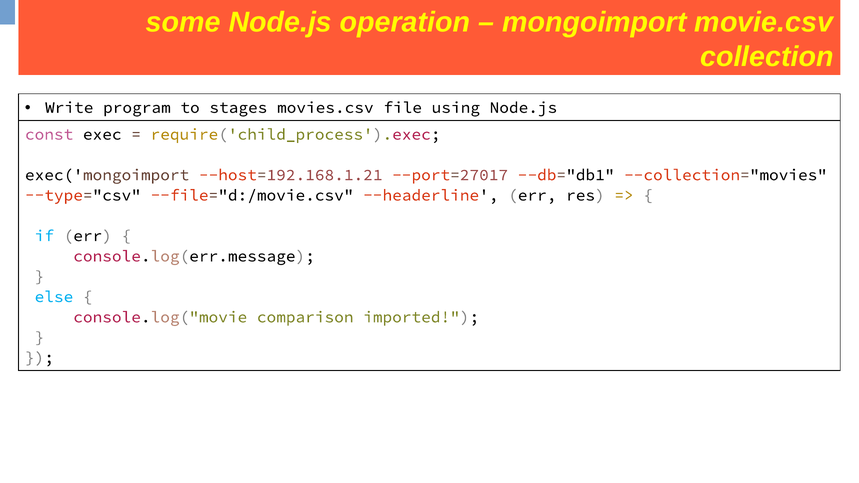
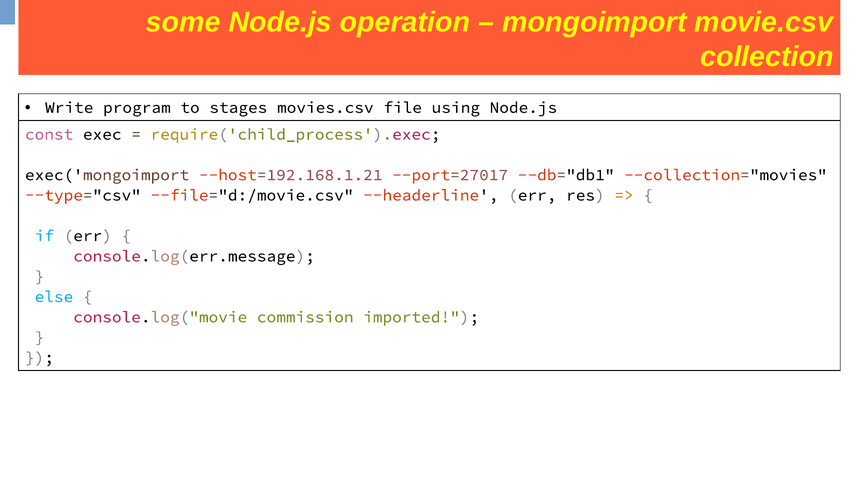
comparison: comparison -> commission
